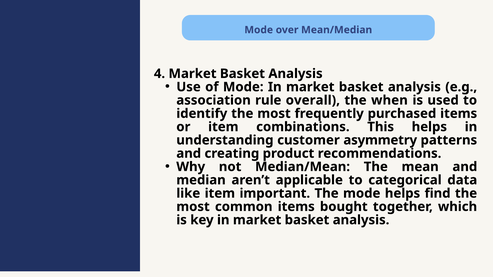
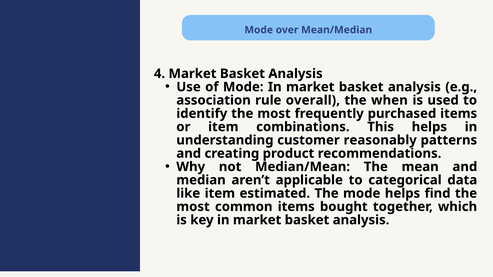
asymmetry: asymmetry -> reasonably
important: important -> estimated
